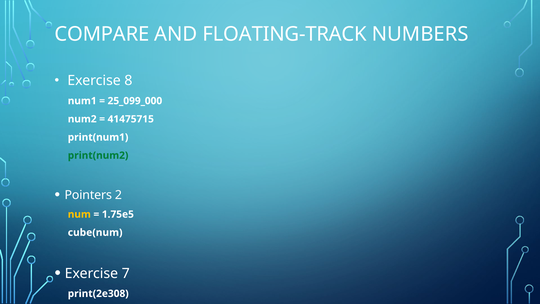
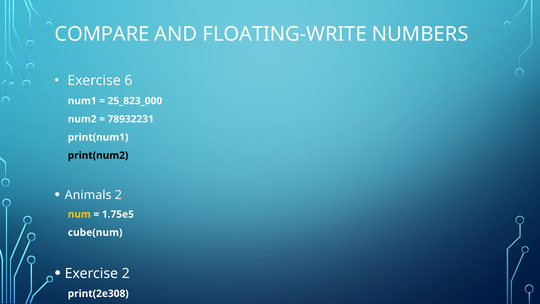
FLOATING-TRACK: FLOATING-TRACK -> FLOATING-WRITE
8: 8 -> 6
25_099_000: 25_099_000 -> 25_823_000
41475715: 41475715 -> 78932231
print(num2 colour: green -> black
Pointers: Pointers -> Animals
Exercise 7: 7 -> 2
